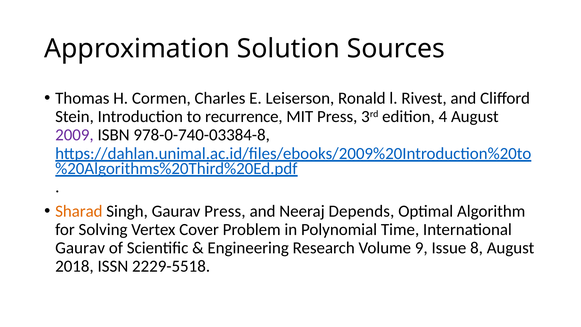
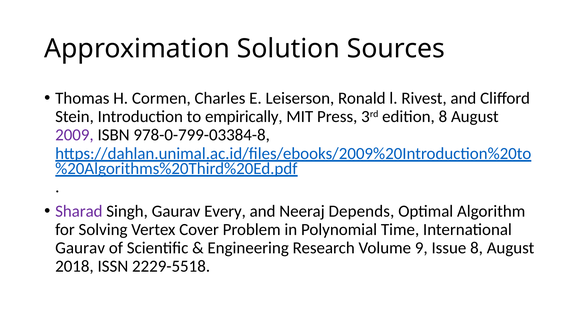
recurrence: recurrence -> empirically
edition 4: 4 -> 8
978-0-740-03384-8: 978-0-740-03384-8 -> 978-0-799-03384-8
Sharad colour: orange -> purple
Gaurav Press: Press -> Every
